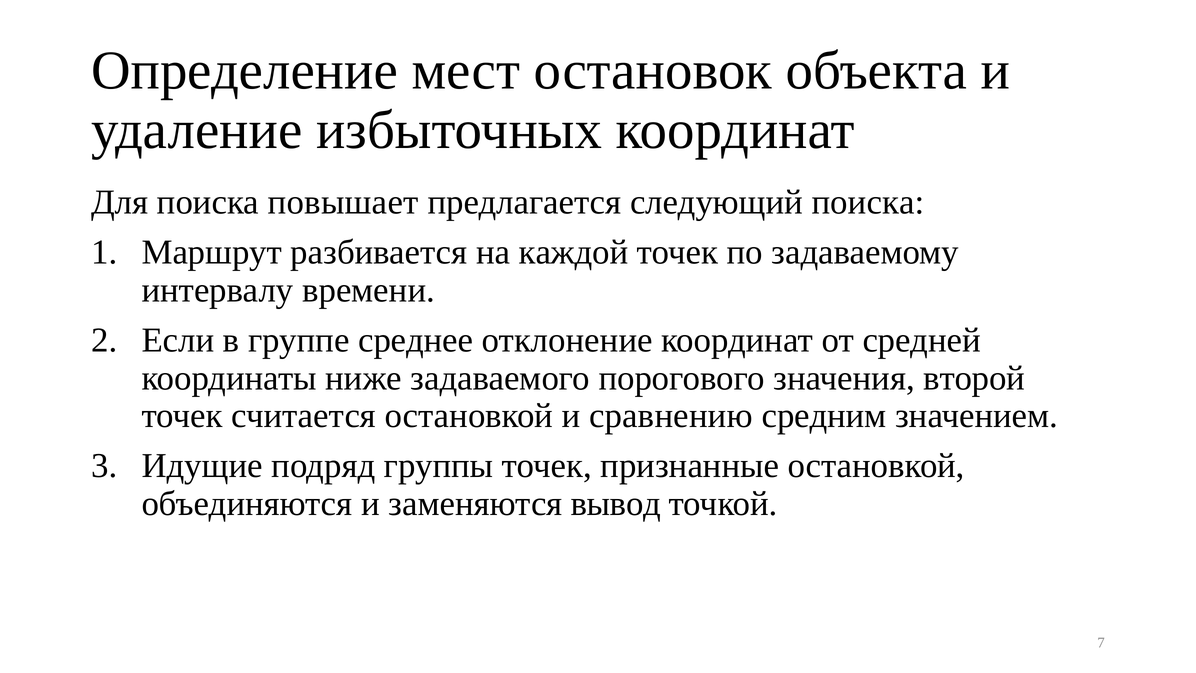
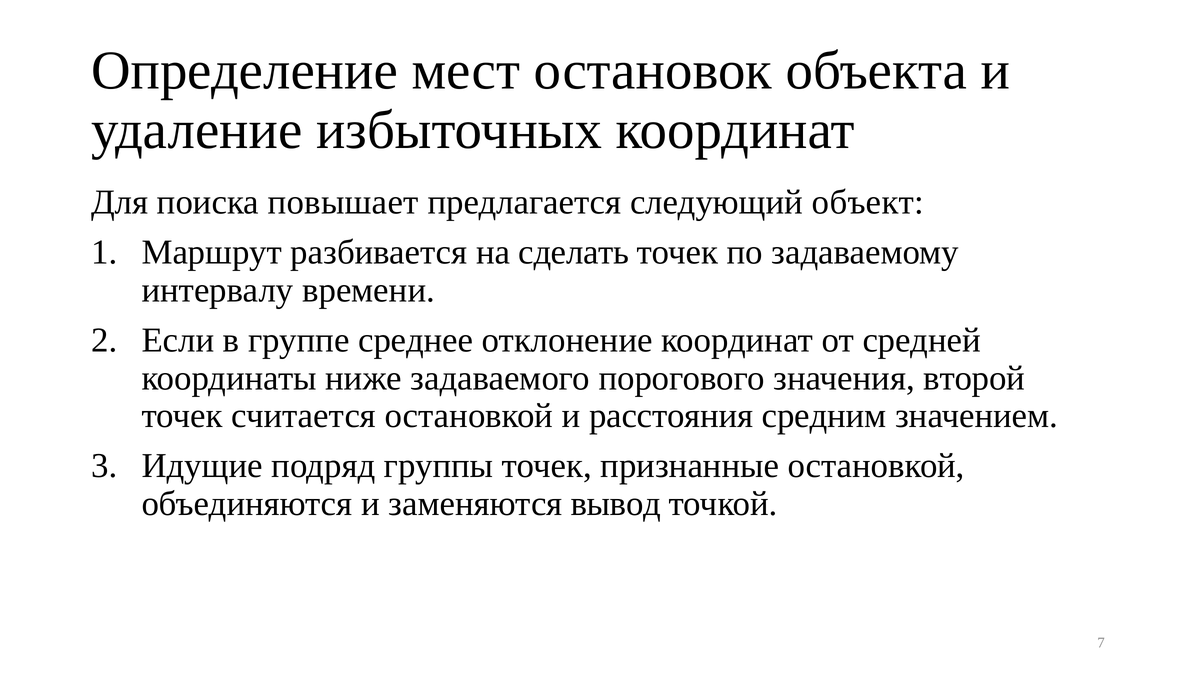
следующий поиска: поиска -> объект
каждой: каждой -> сделать
сравнению: сравнению -> расстояния
